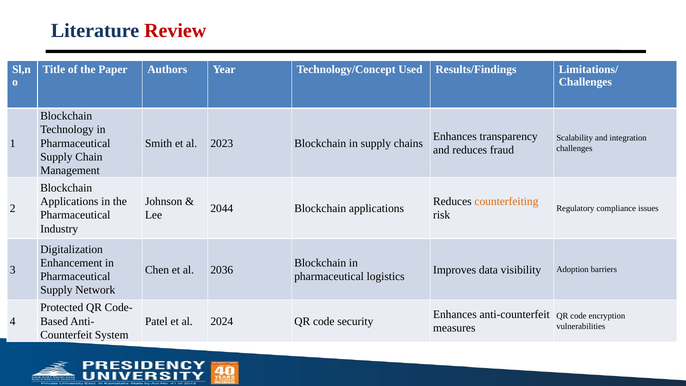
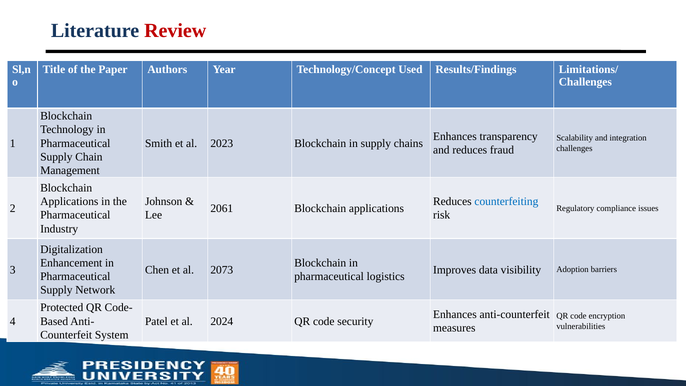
counterfeiting colour: orange -> blue
2044: 2044 -> 2061
2036: 2036 -> 2073
